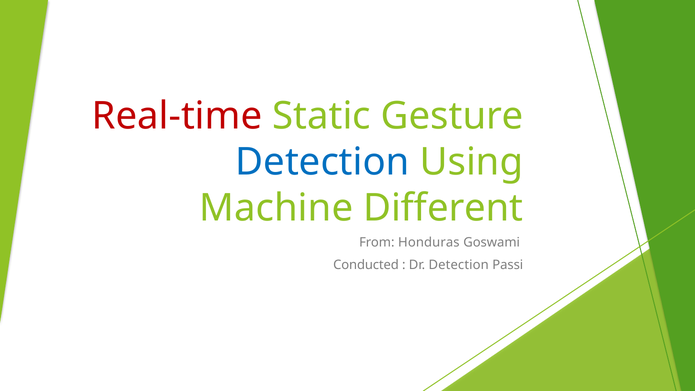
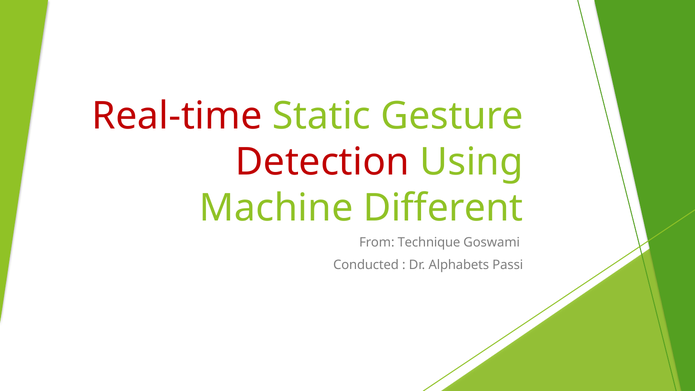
Detection at (323, 162) colour: blue -> red
Honduras: Honduras -> Technique
Dr Detection: Detection -> Alphabets
